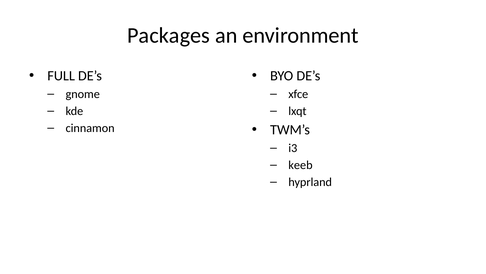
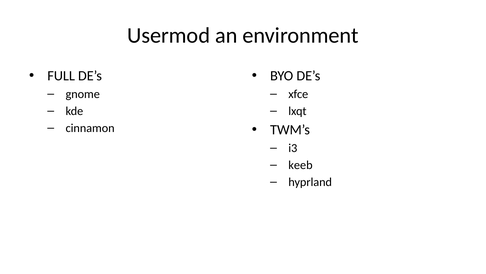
Packages: Packages -> Usermod
